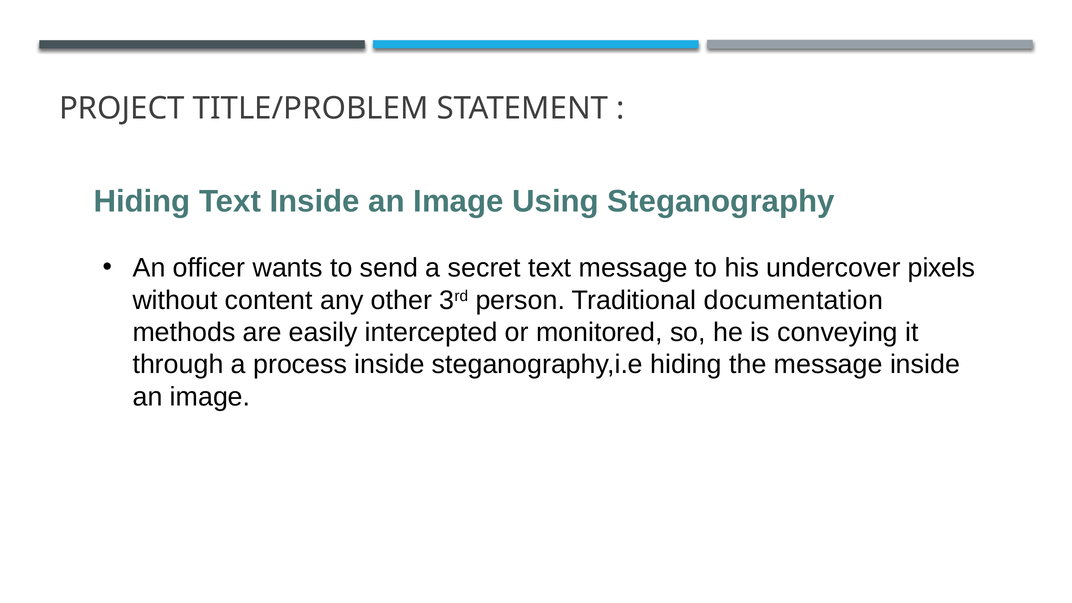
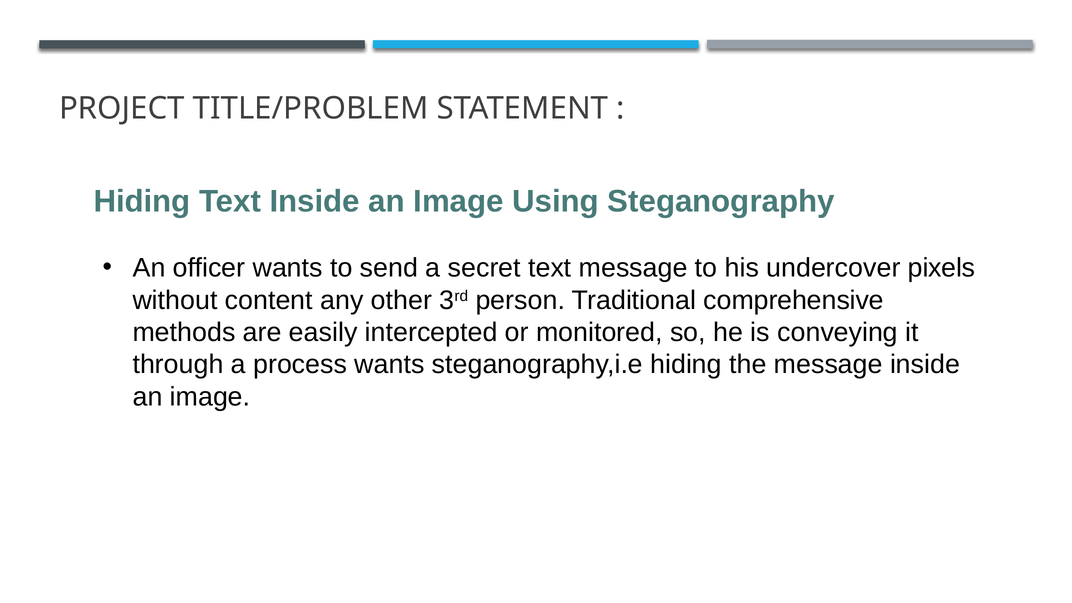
documentation: documentation -> comprehensive
process inside: inside -> wants
